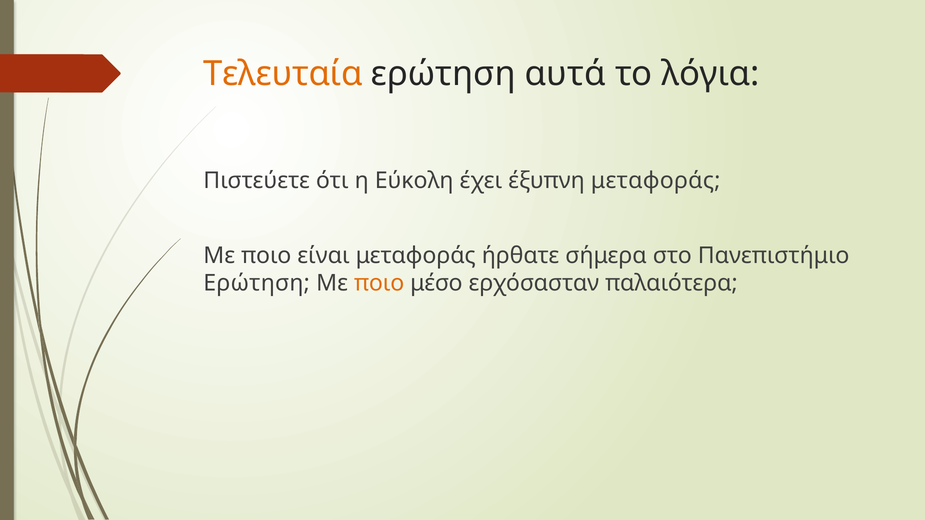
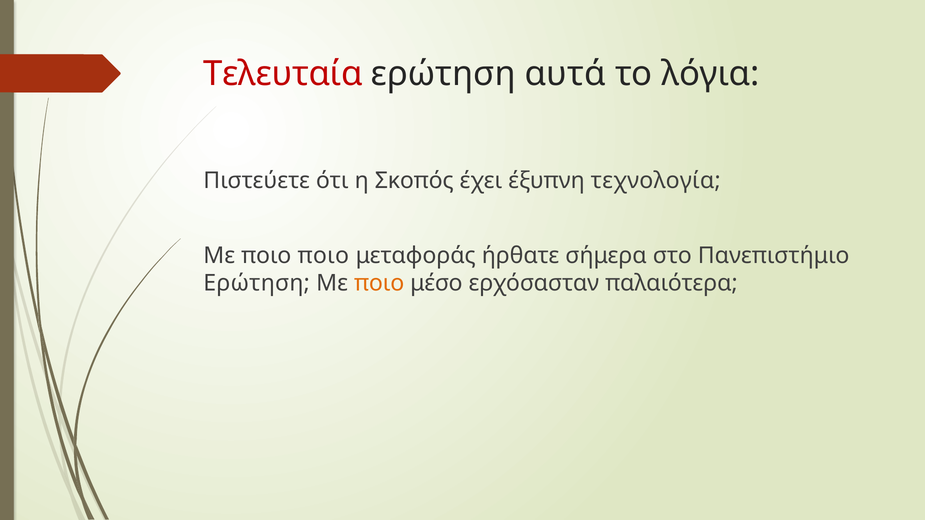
Τελευταία colour: orange -> red
Εύκολη: Εύκολη -> Σκοπός
έξυπνη μεταφοράς: μεταφοράς -> τεχνολογία
ποιο είναι: είναι -> ποιο
